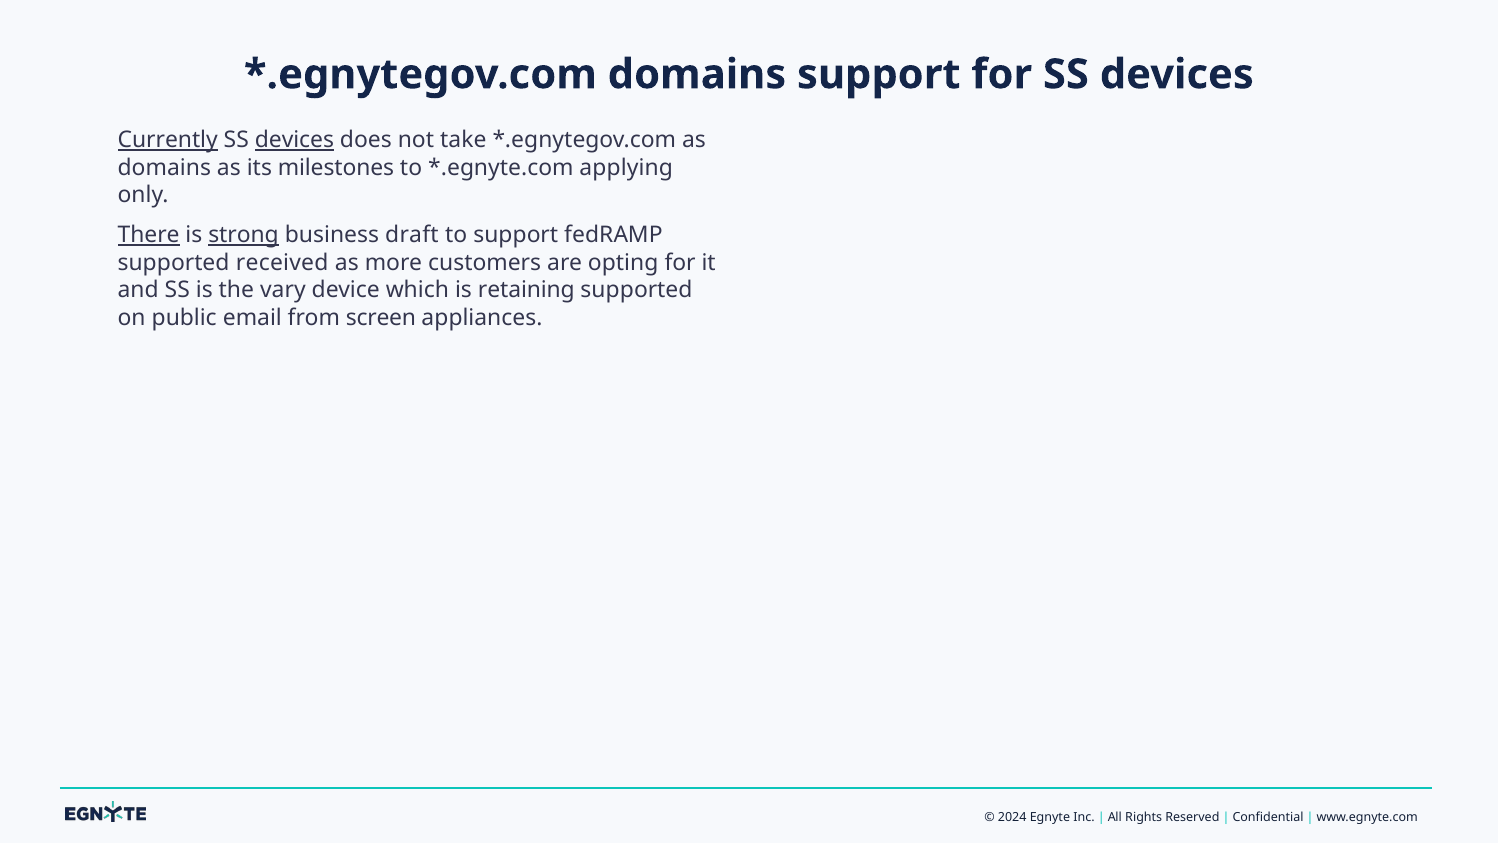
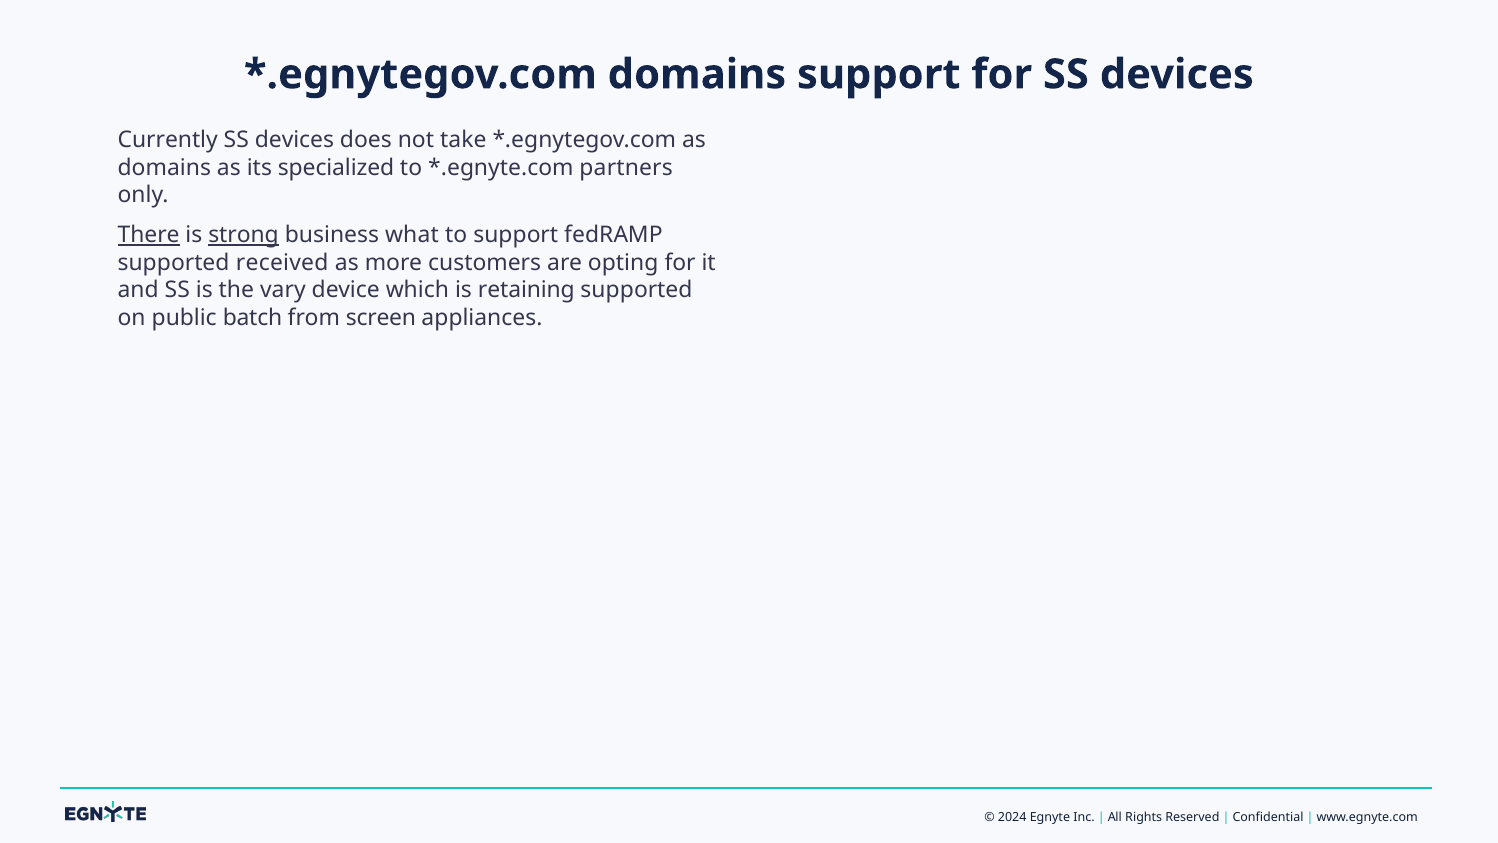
Currently underline: present -> none
devices at (294, 140) underline: present -> none
milestones: milestones -> specialized
applying: applying -> partners
draft: draft -> what
email: email -> batch
